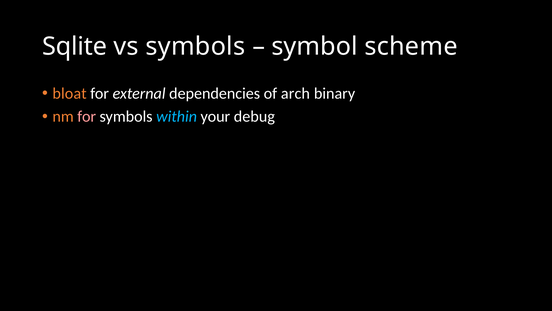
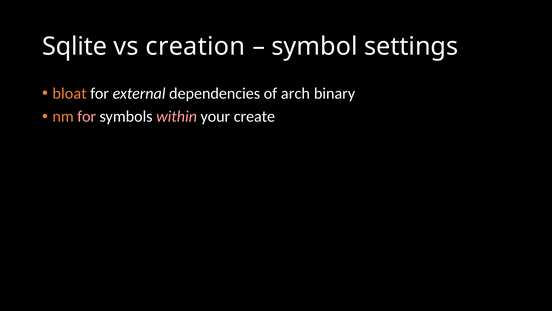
vs symbols: symbols -> creation
scheme: scheme -> settings
within colour: light blue -> pink
debug: debug -> create
